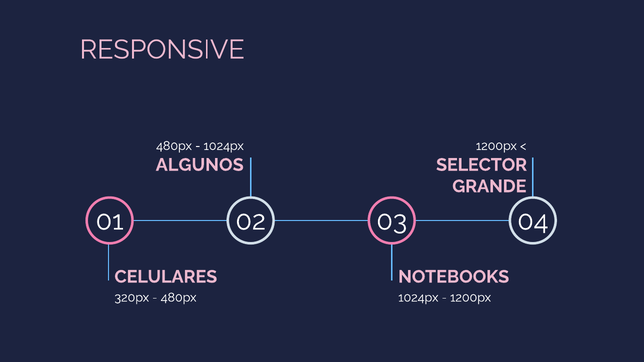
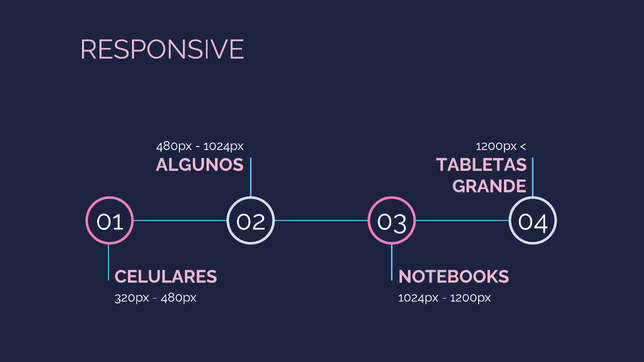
SELECTOR: SELECTOR -> TABLETAS
